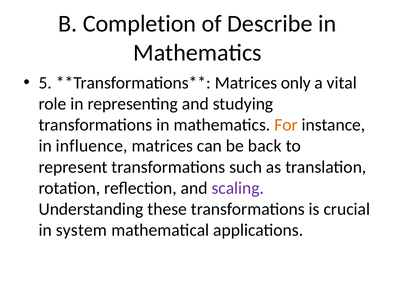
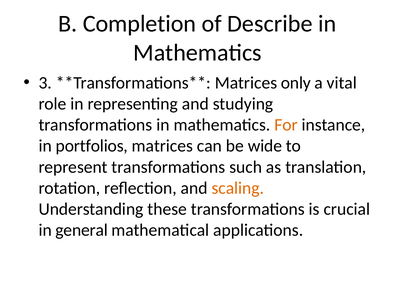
5: 5 -> 3
influence: influence -> portfolios
back: back -> wide
scaling colour: purple -> orange
system: system -> general
